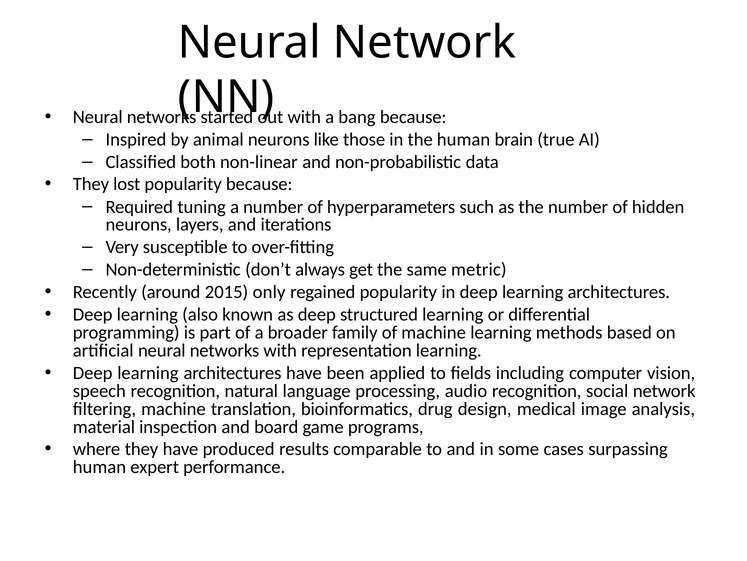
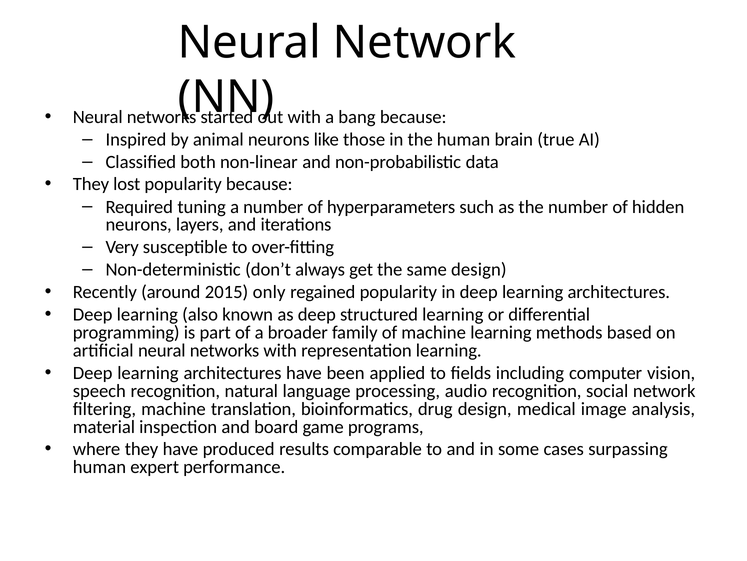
same metric: metric -> design
